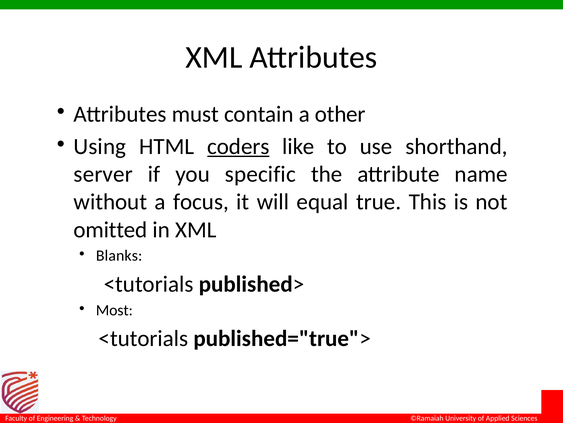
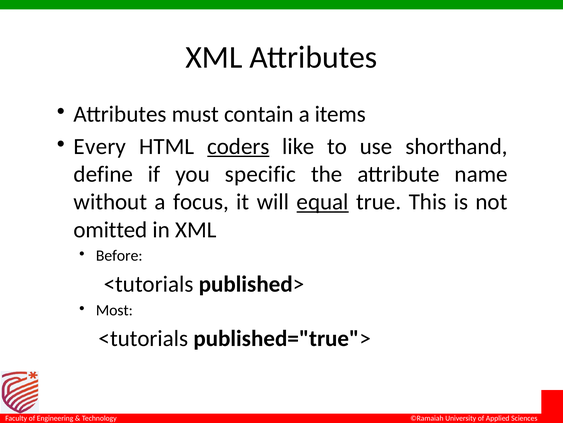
other: other -> items
Using: Using -> Every
server: server -> define
equal underline: none -> present
Blanks: Blanks -> Before
